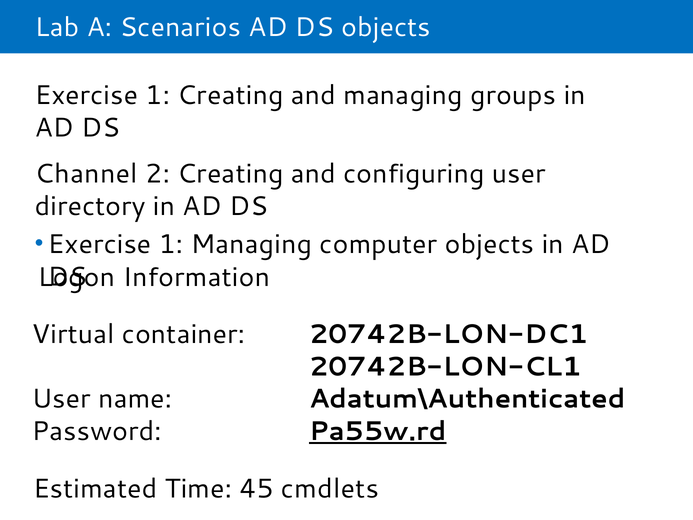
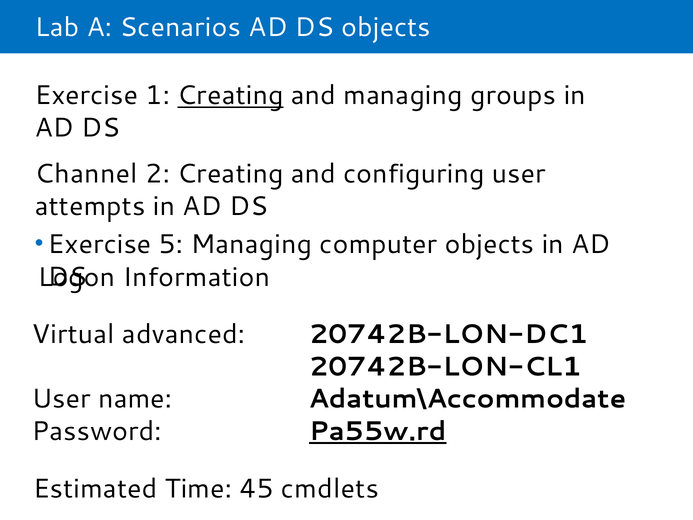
Creating at (230, 95) underline: none -> present
directory: directory -> attempts
1 at (171, 244): 1 -> 5
container: container -> advanced
Adatum\Authenticated: Adatum\Authenticated -> Adatum\Accommodate
